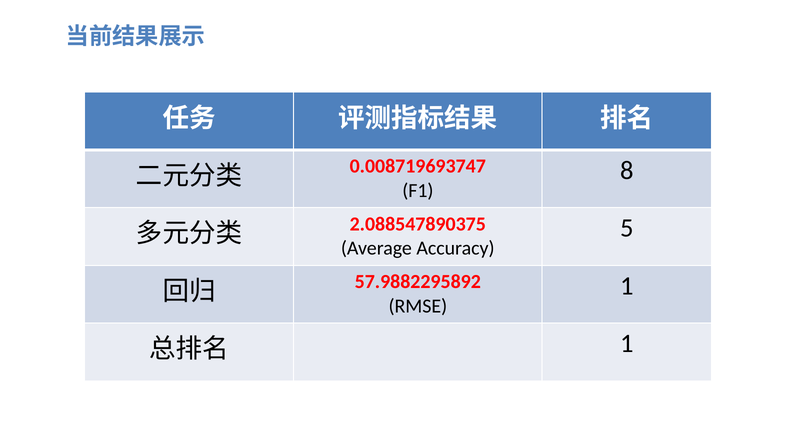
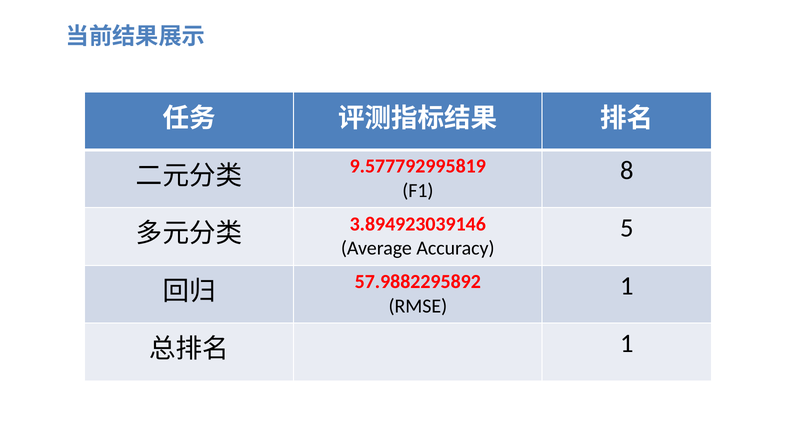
0.008719693747: 0.008719693747 -> 9.577792995819
2.088547890375: 2.088547890375 -> 3.894923039146
